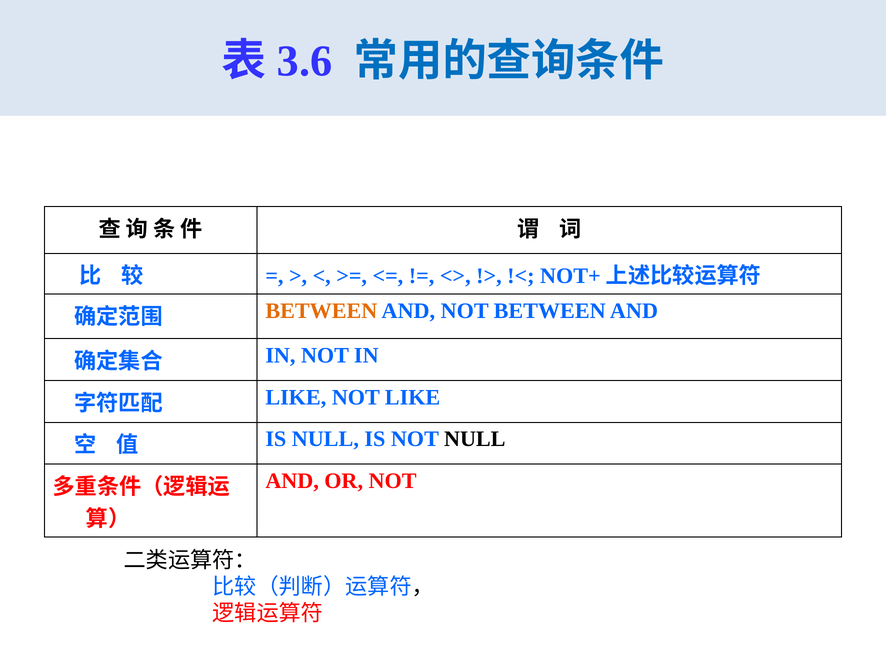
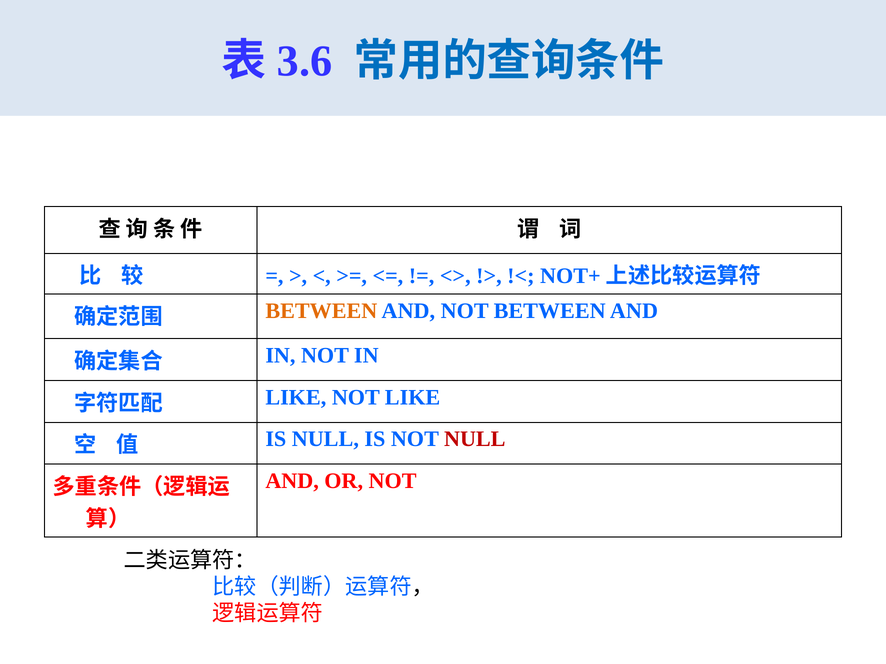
NULL at (475, 439) colour: black -> red
